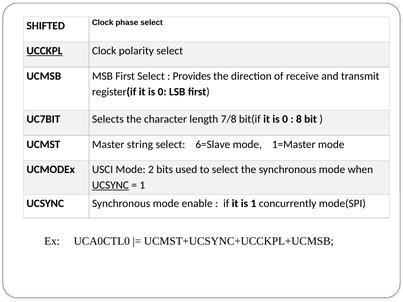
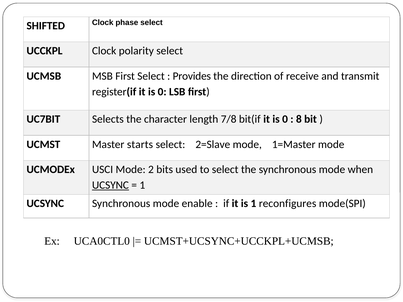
UCCKPL underline: present -> none
string: string -> starts
6=Slave: 6=Slave -> 2=Slave
concurrently: concurrently -> reconfigures
